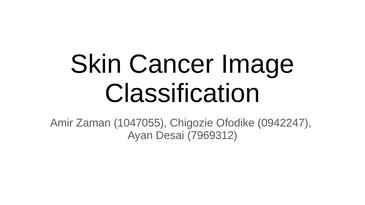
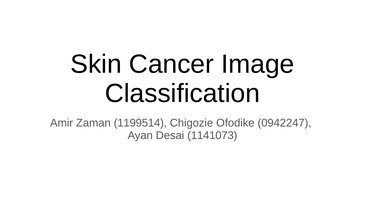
1047055: 1047055 -> 1199514
7969312: 7969312 -> 1141073
